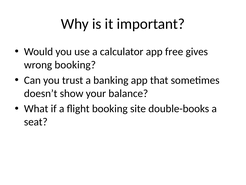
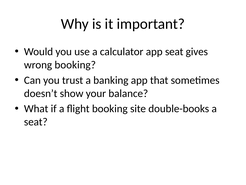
app free: free -> seat
